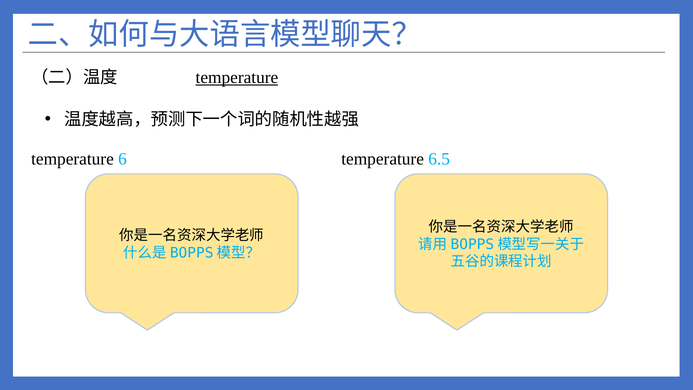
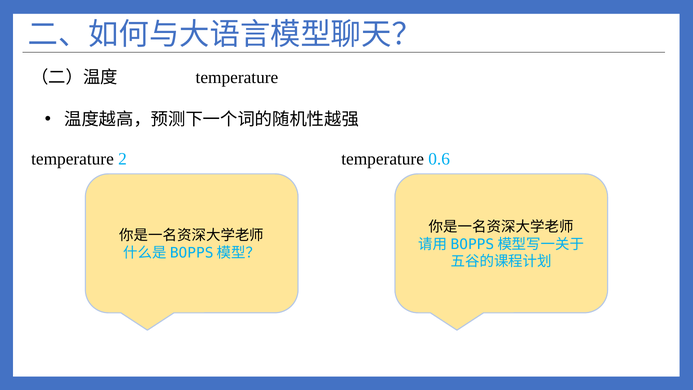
temperature at (237, 78) underline: present -> none
6: 6 -> 2
6.5: 6.5 -> 0.6
